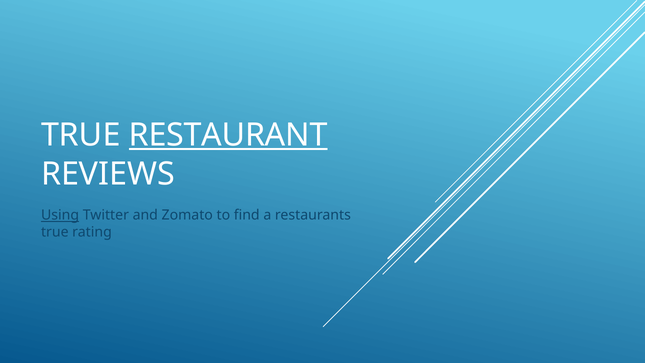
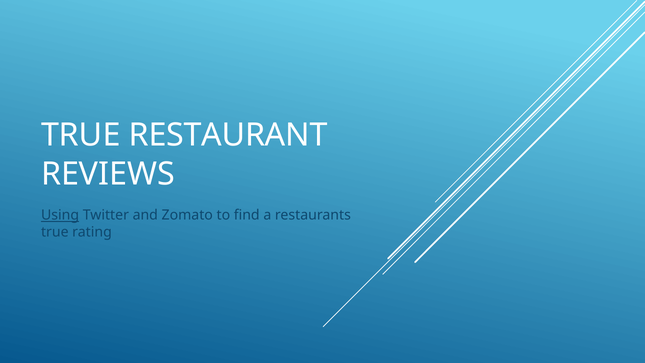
RESTAURANT underline: present -> none
